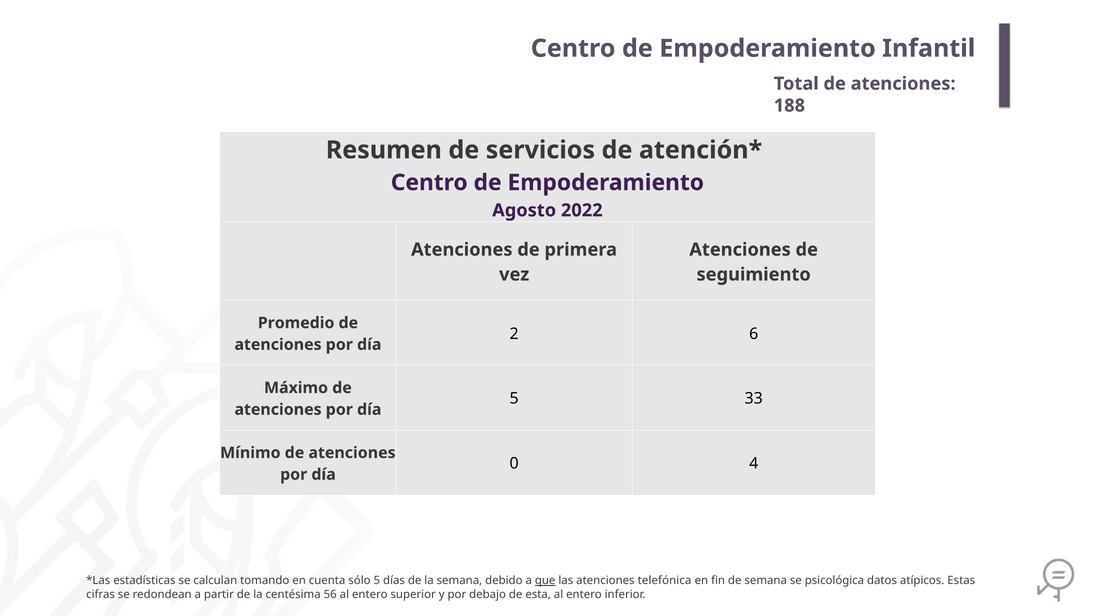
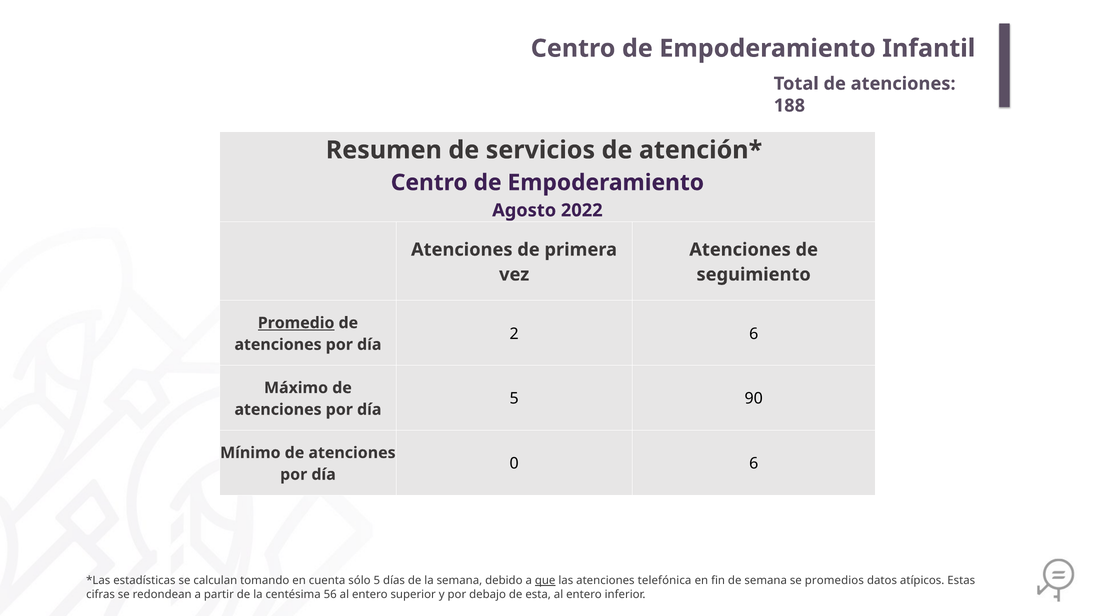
Promedio underline: none -> present
33: 33 -> 90
0 4: 4 -> 6
psicológica: psicológica -> promedios
